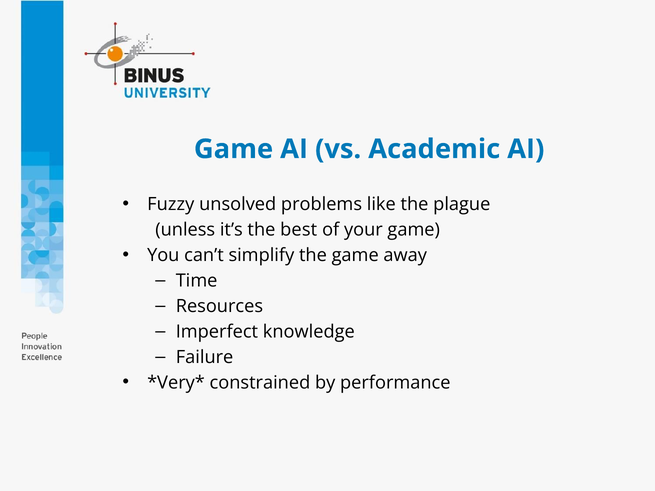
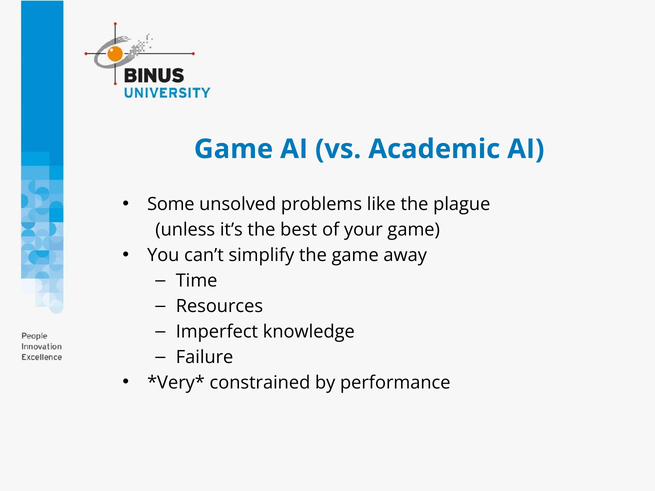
Fuzzy: Fuzzy -> Some
